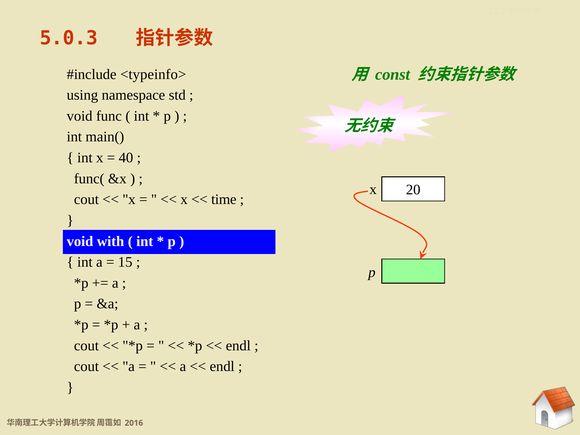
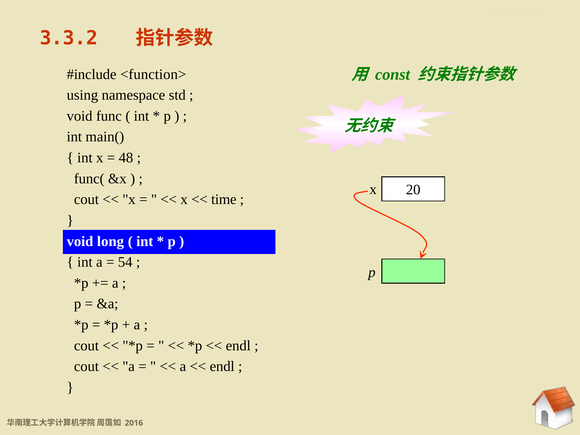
5.0.3: 5.0.3 -> 3.3.2
<typeinfo>: <typeinfo> -> <function>
40: 40 -> 48
with: with -> long
15: 15 -> 54
